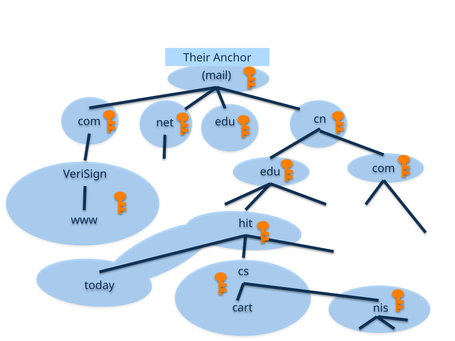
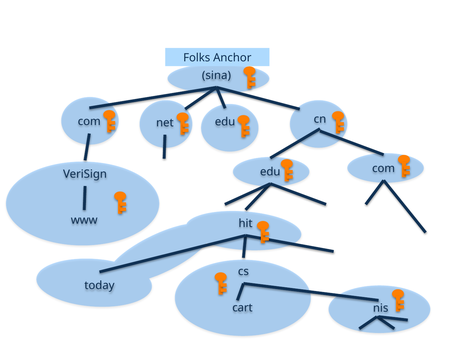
Their: Their -> Folks
mail: mail -> sina
